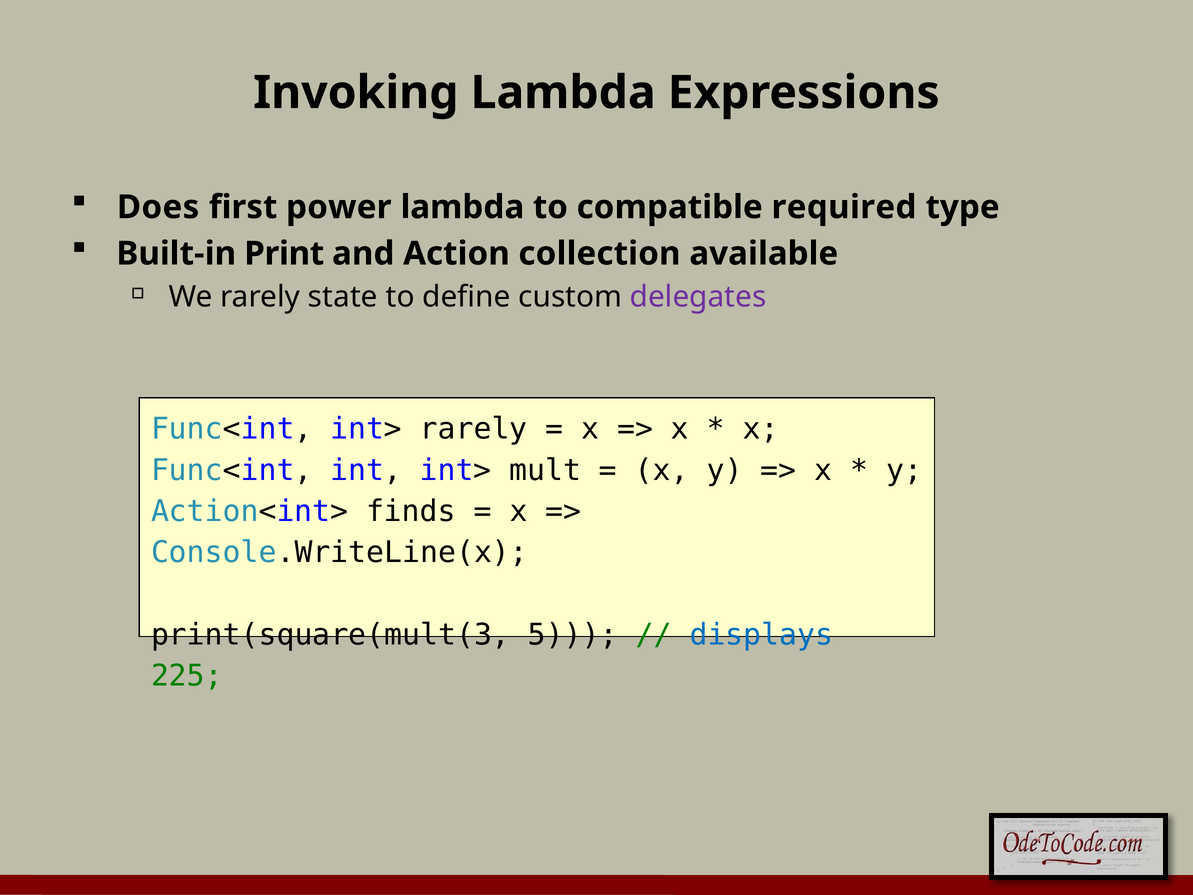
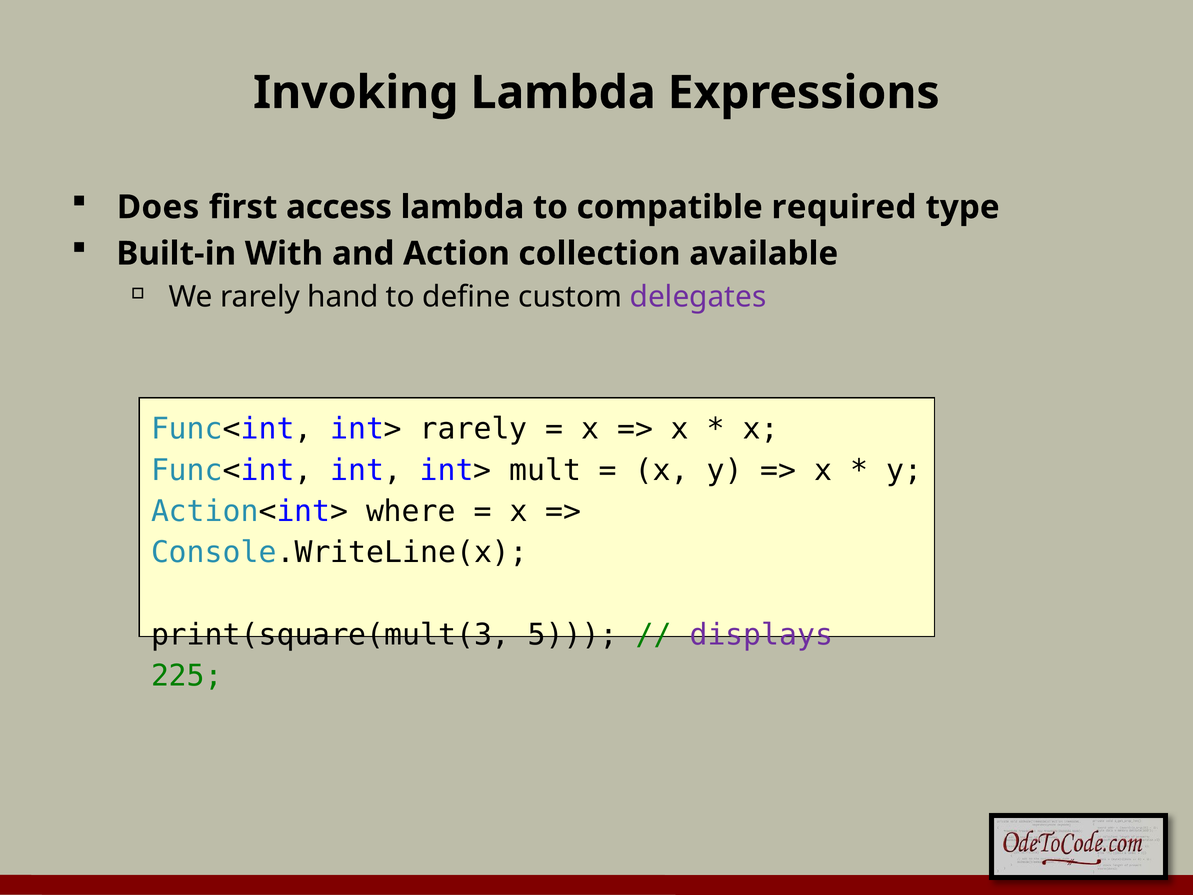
power: power -> access
Print: Print -> With
state: state -> hand
finds: finds -> where
displays colour: blue -> purple
